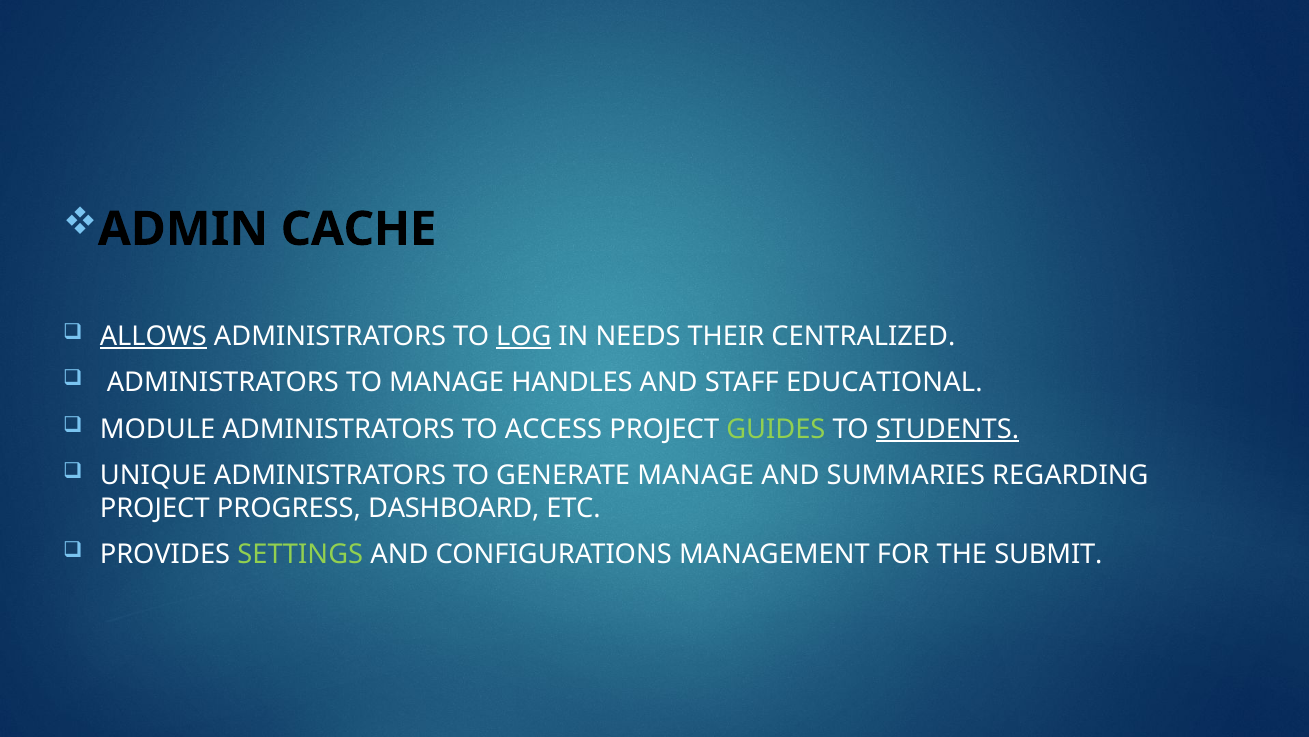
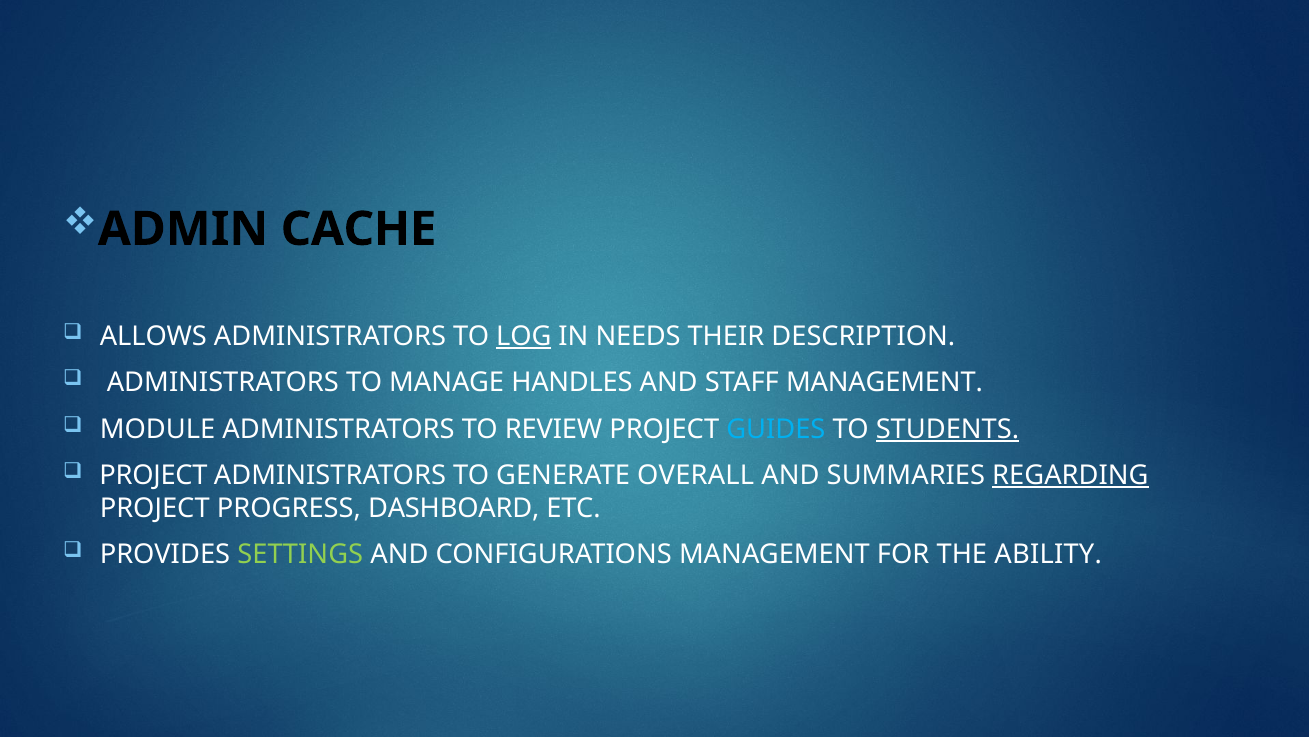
ALLOWS underline: present -> none
CENTRALIZED: CENTRALIZED -> DESCRIPTION
STAFF EDUCATIONAL: EDUCATIONAL -> MANAGEMENT
ACCESS: ACCESS -> REVIEW
GUIDES colour: light green -> light blue
UNIQUE at (153, 475): UNIQUE -> PROJECT
GENERATE MANAGE: MANAGE -> OVERALL
REGARDING underline: none -> present
SUBMIT: SUBMIT -> ABILITY
